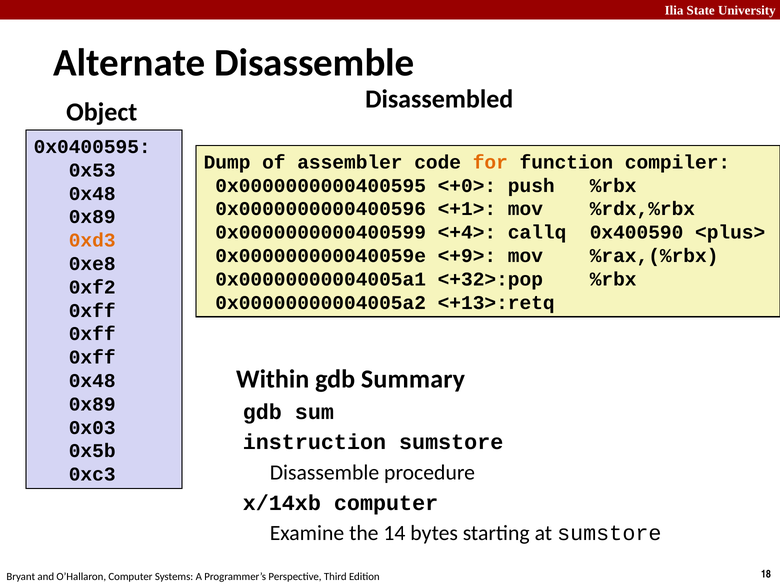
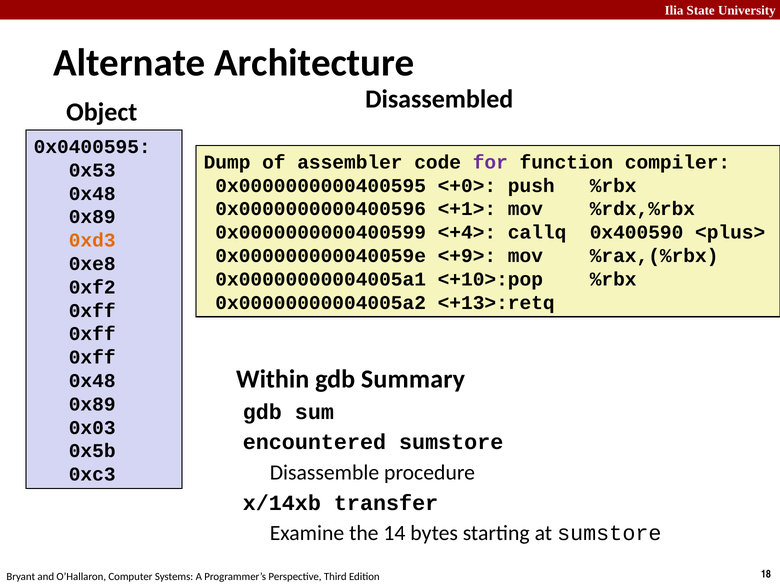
Disassemble: Disassemble -> Architecture
for colour: orange -> purple
<+32>:pop: <+32>:pop -> <+10>:pop
instruction: instruction -> encountered
x/14xb computer: computer -> transfer
